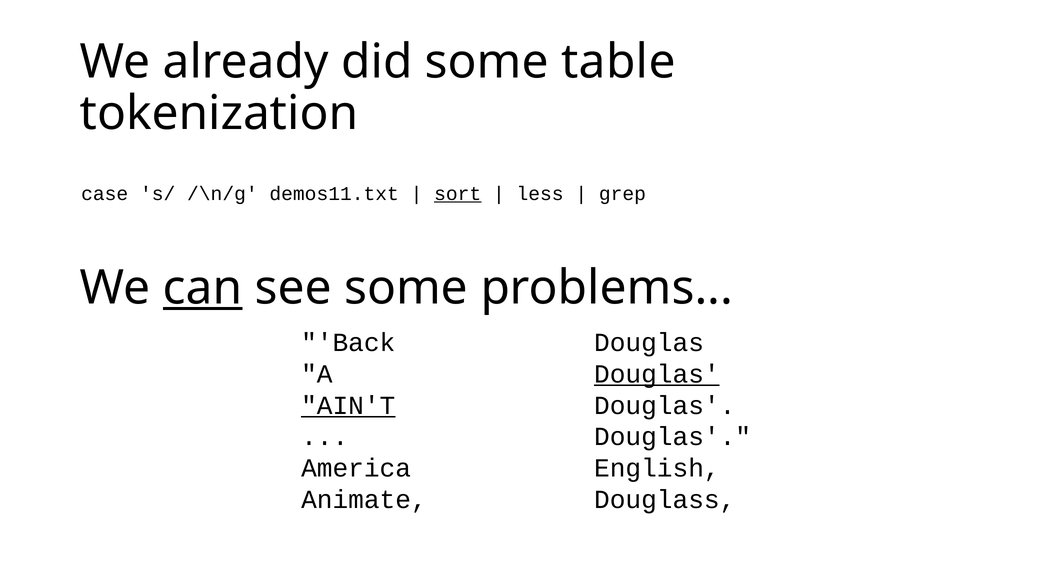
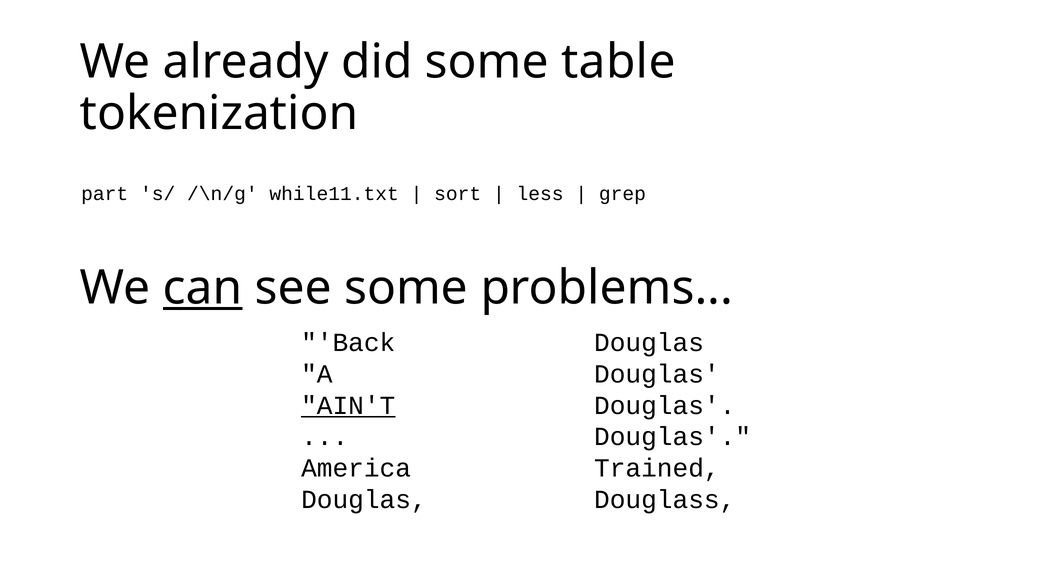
case: case -> part
demos11.txt: demos11.txt -> while11.txt
sort underline: present -> none
Douglas at (657, 374) underline: present -> none
English: English -> Trained
Animate at (364, 500): Animate -> Douglas
